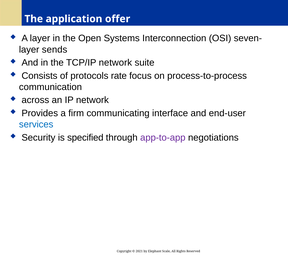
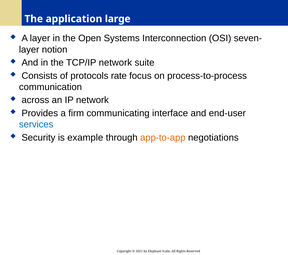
offer: offer -> large
sends: sends -> notion
specified: specified -> example
app-to-app colour: purple -> orange
